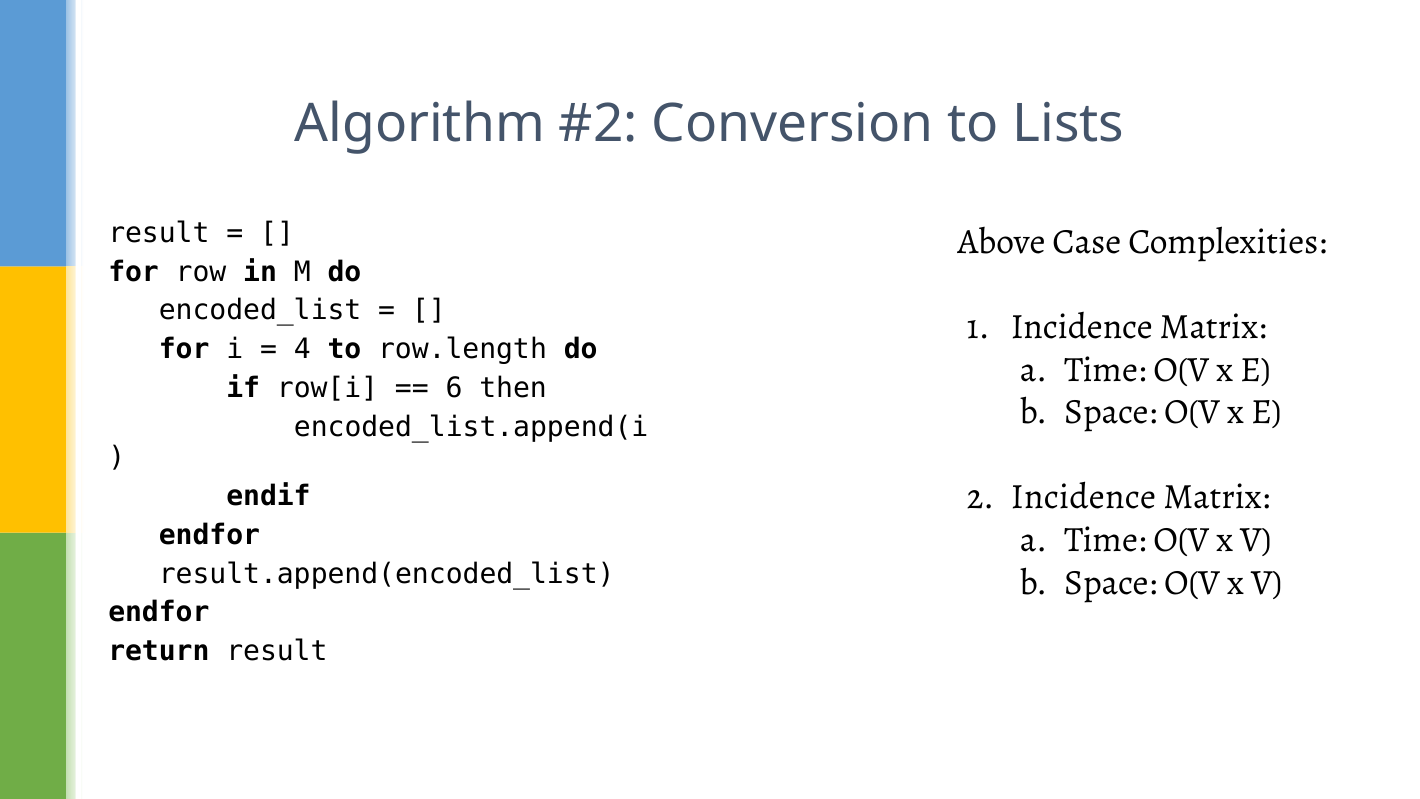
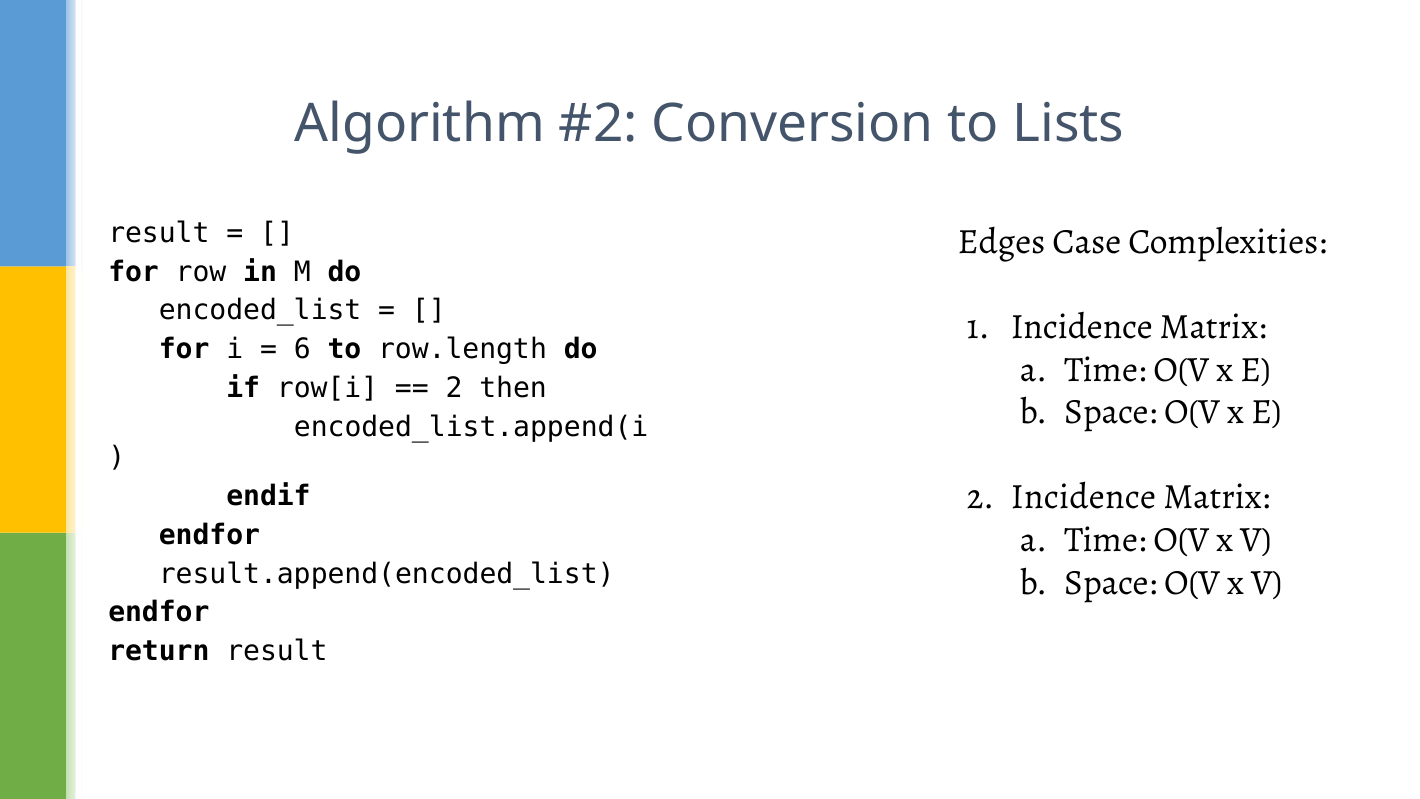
Above: Above -> Edges
4: 4 -> 6
6 at (454, 388): 6 -> 2
